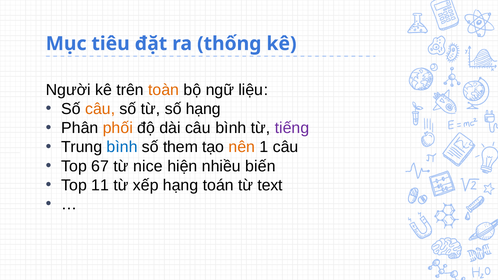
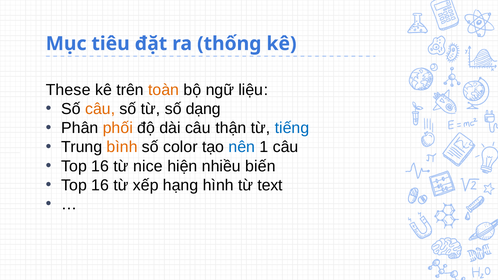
Người: Người -> These
số hạng: hạng -> dạng
câu bình: bình -> thận
tiếng colour: purple -> blue
bình at (122, 147) colour: blue -> orange
them: them -> color
nên colour: orange -> blue
67 at (100, 166): 67 -> 16
11 at (100, 185): 11 -> 16
toán: toán -> hình
